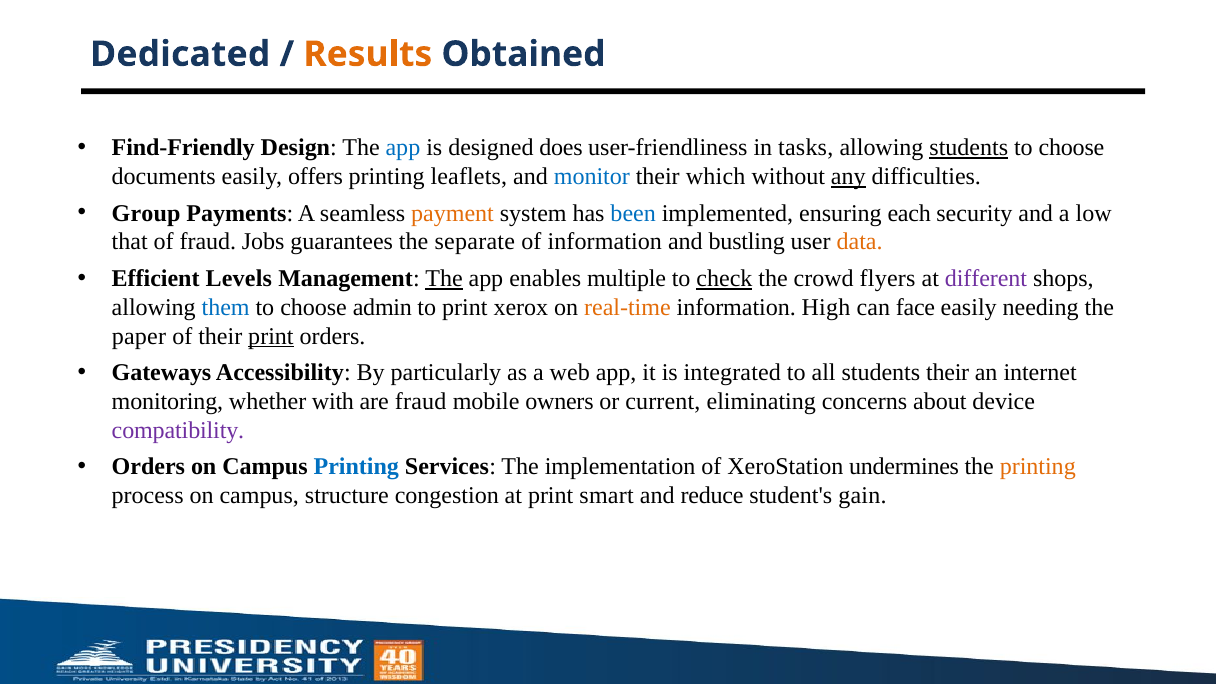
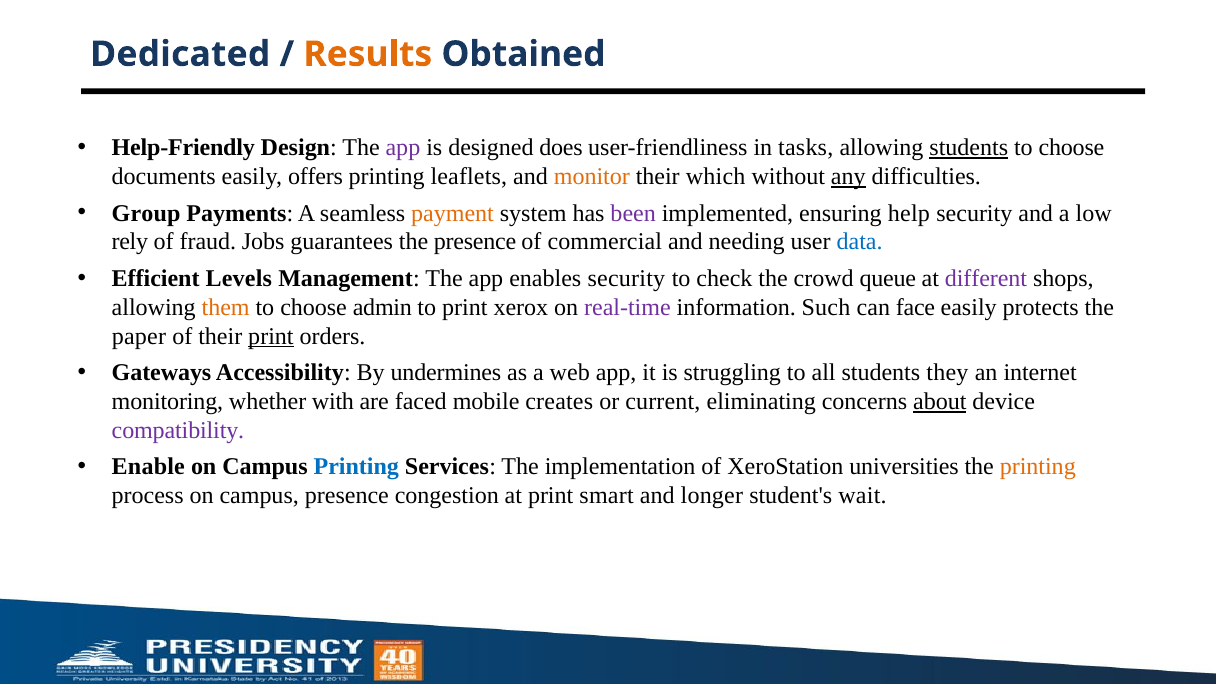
Find-Friendly: Find-Friendly -> Help-Friendly
app at (403, 148) colour: blue -> purple
monitor colour: blue -> orange
been colour: blue -> purple
each: each -> help
that: that -> rely
the separate: separate -> presence
of information: information -> commercial
bustling: bustling -> needing
data colour: orange -> blue
The at (444, 278) underline: present -> none
enables multiple: multiple -> security
check underline: present -> none
flyers: flyers -> queue
them colour: blue -> orange
real-time colour: orange -> purple
High: High -> Such
needing: needing -> protects
particularly: particularly -> undermines
integrated: integrated -> struggling
students their: their -> they
are fraud: fraud -> faced
owners: owners -> creates
about underline: none -> present
Orders at (148, 467): Orders -> Enable
undermines: undermines -> universities
campus structure: structure -> presence
reduce: reduce -> longer
gain: gain -> wait
